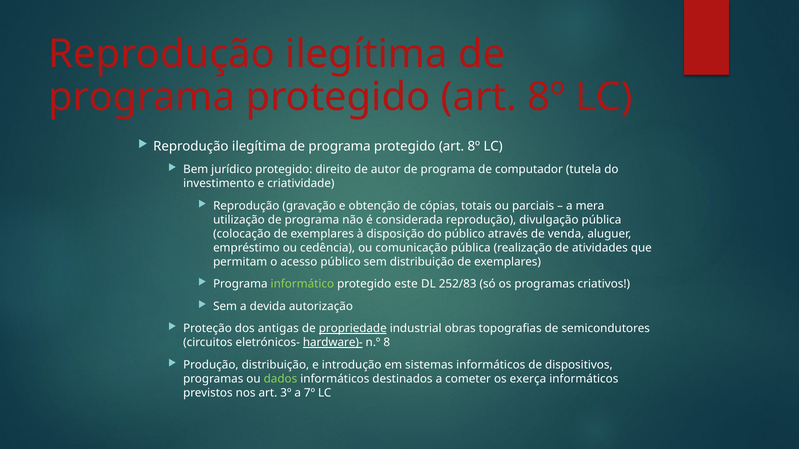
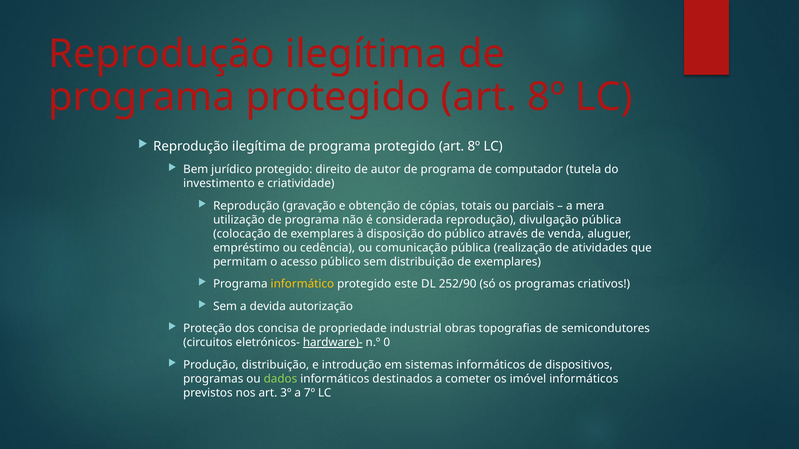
informático colour: light green -> yellow
252/83: 252/83 -> 252/90
antigas: antigas -> concisa
propriedade underline: present -> none
8: 8 -> 0
exerça: exerça -> imóvel
